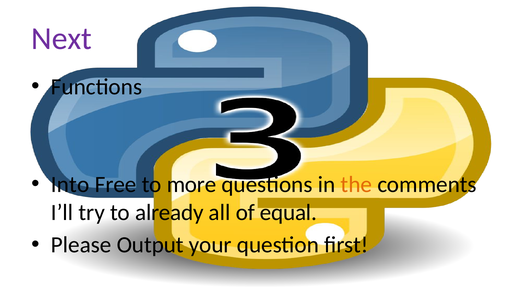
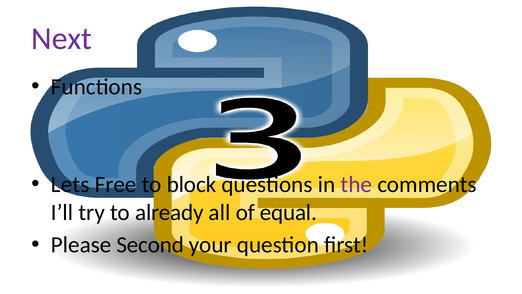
Into: Into -> Lets
more: more -> block
the colour: orange -> purple
Output: Output -> Second
